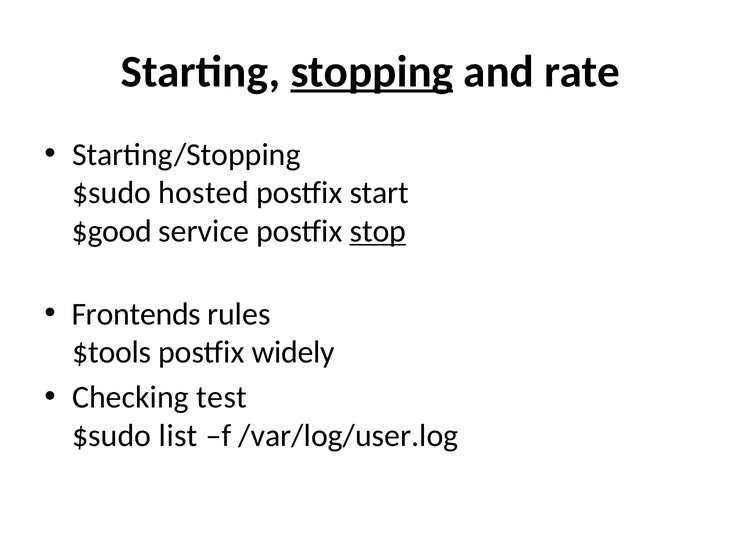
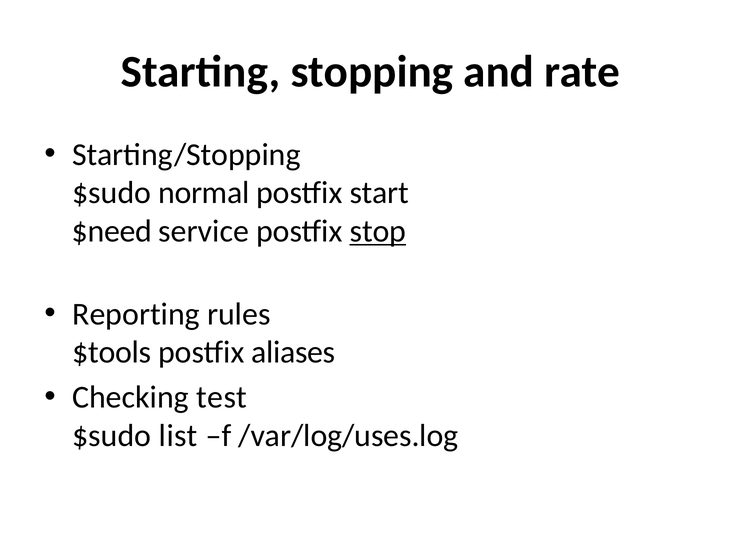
stopping underline: present -> none
hosted: hosted -> normal
$good: $good -> $need
Frontends: Frontends -> Reporting
widely: widely -> aliases
/var/log/user.log: /var/log/user.log -> /var/log/uses.log
